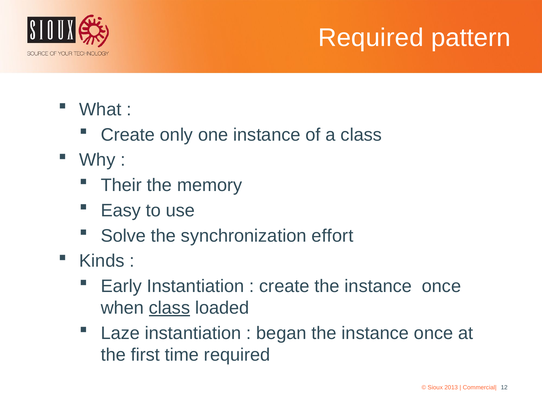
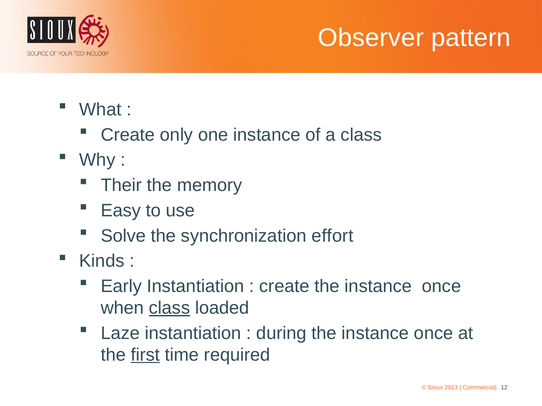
Required at (371, 38): Required -> Observer
began: began -> during
first underline: none -> present
